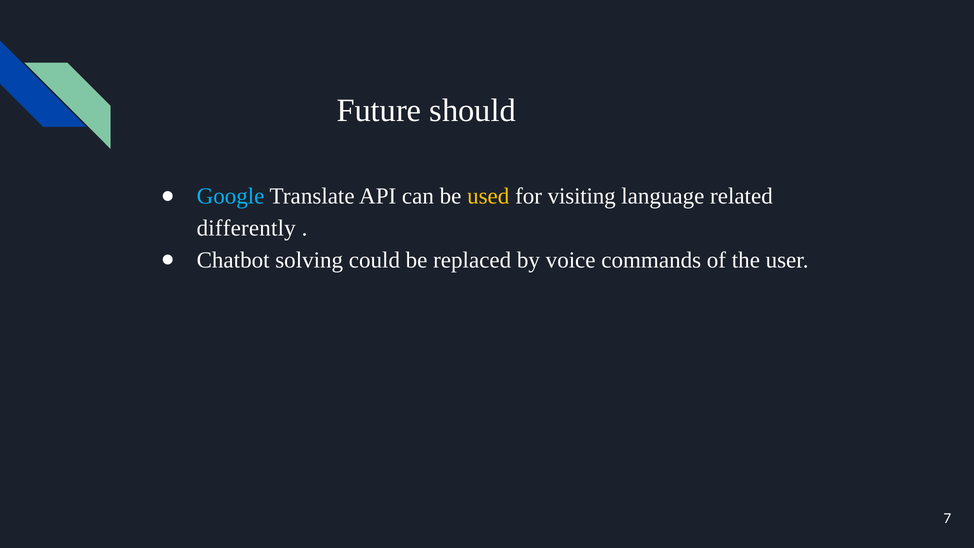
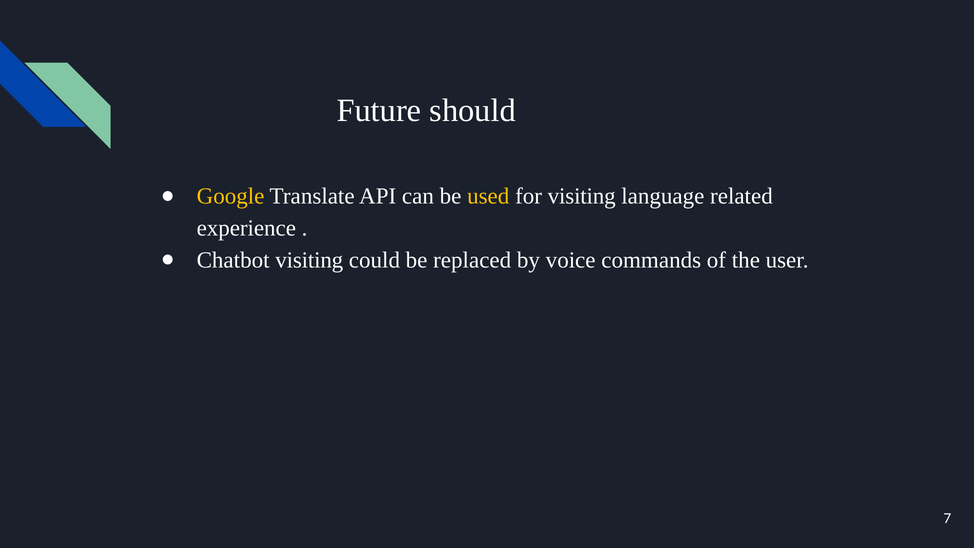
Google colour: light blue -> yellow
differently: differently -> experience
Chatbot solving: solving -> visiting
